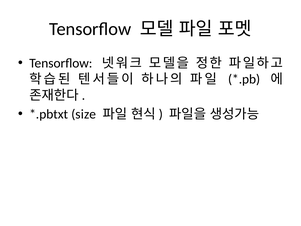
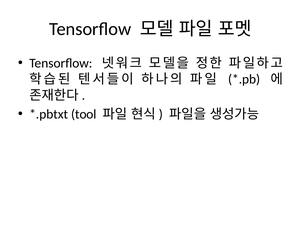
size: size -> tool
